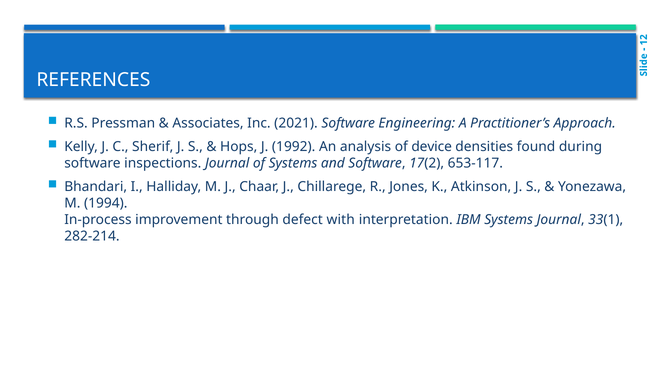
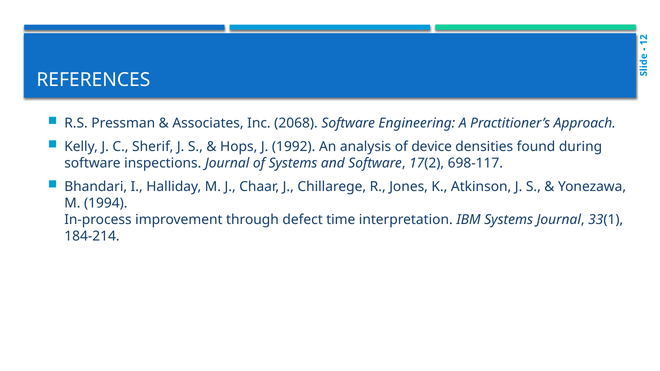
2021: 2021 -> 2068
653-117: 653-117 -> 698-117
with: with -> time
282-214: 282-214 -> 184-214
